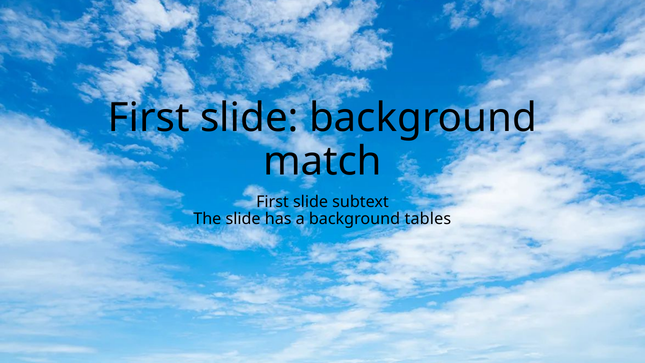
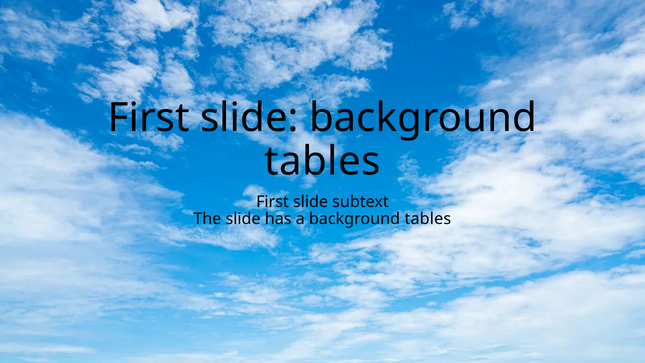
match at (323, 161): match -> tables
